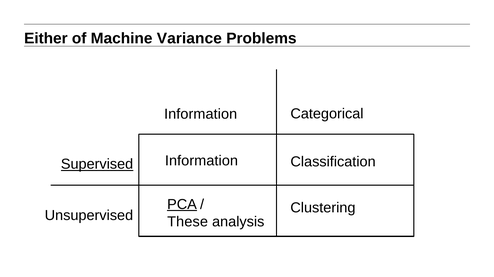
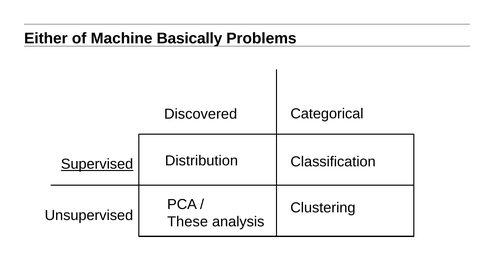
Variance: Variance -> Basically
Information at (201, 114): Information -> Discovered
Information at (201, 161): Information -> Distribution
PCA underline: present -> none
